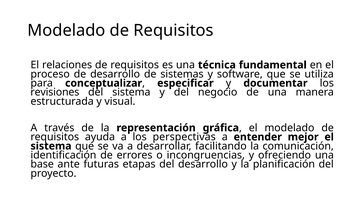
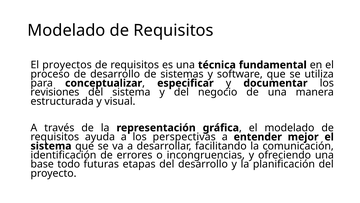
relaciones: relaciones -> proyectos
ante: ante -> todo
